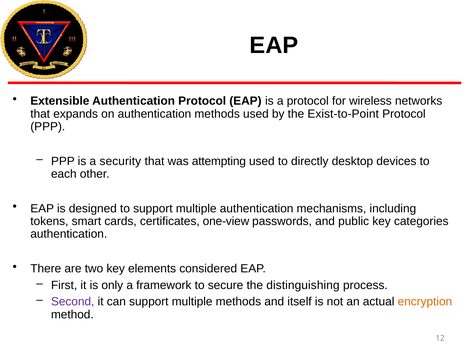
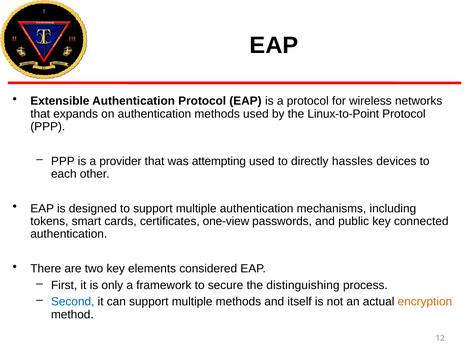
Exist-to-Point: Exist-to-Point -> Linux-to-Point
security: security -> provider
desktop: desktop -> hassles
categories: categories -> connected
Second colour: purple -> blue
